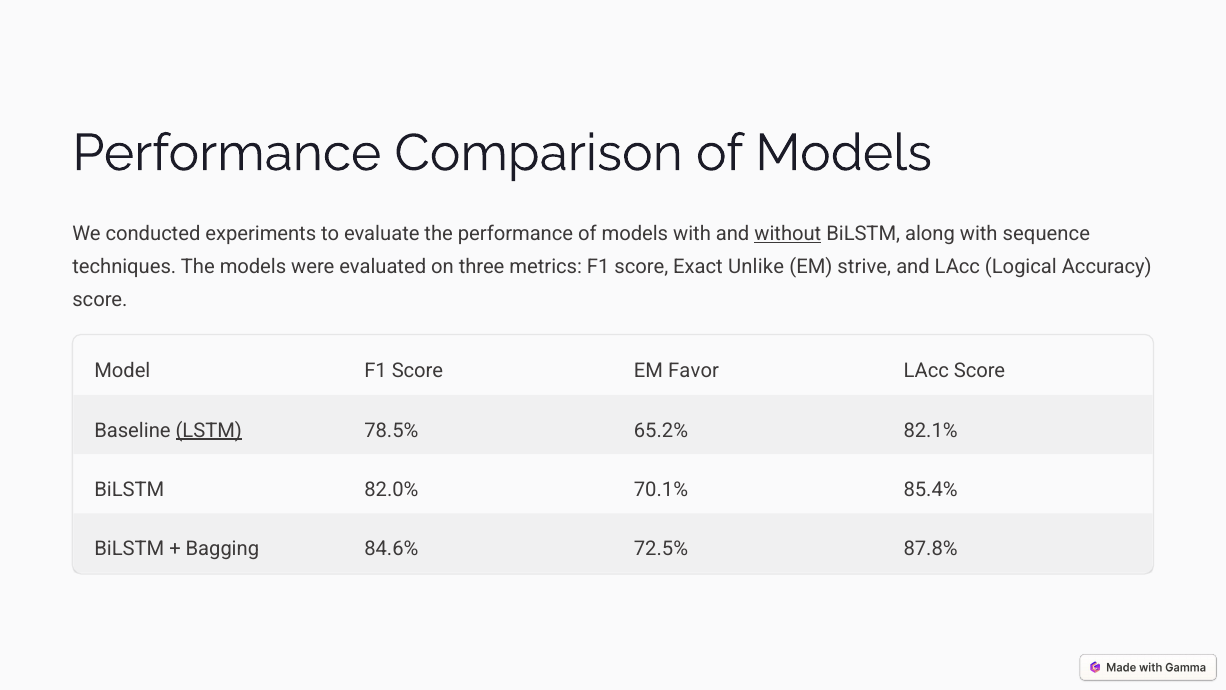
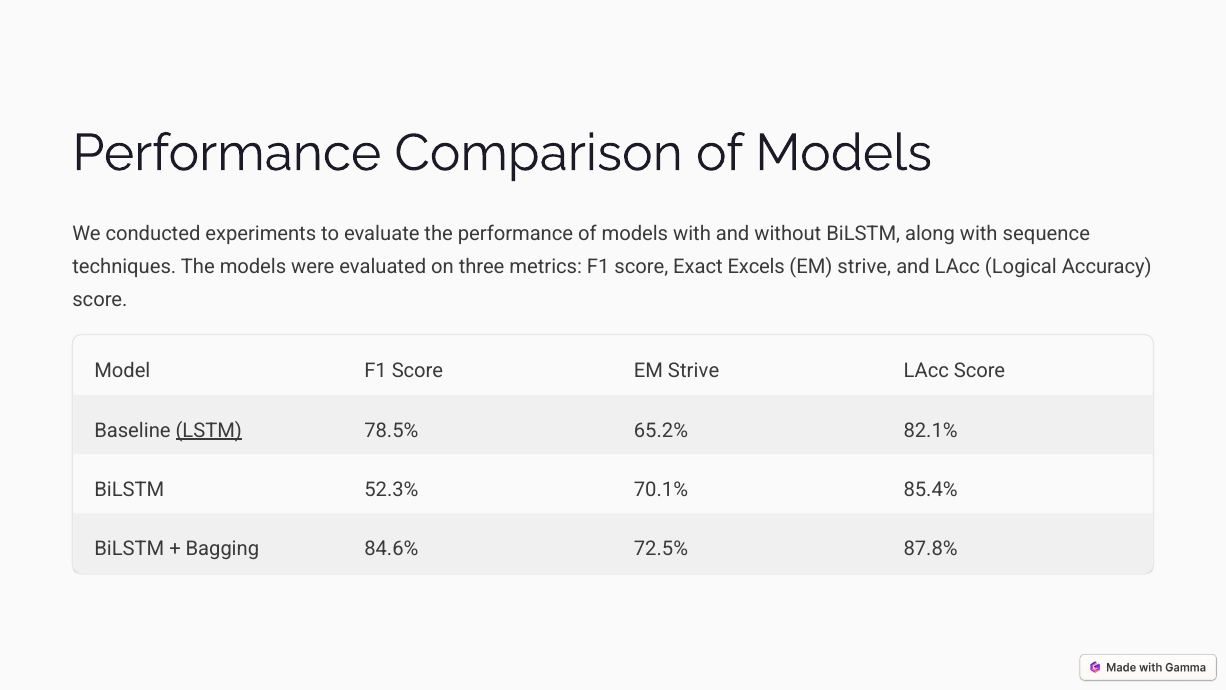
without underline: present -> none
Unlike: Unlike -> Excels
Score EM Favor: Favor -> Strive
82.0%: 82.0% -> 52.3%
